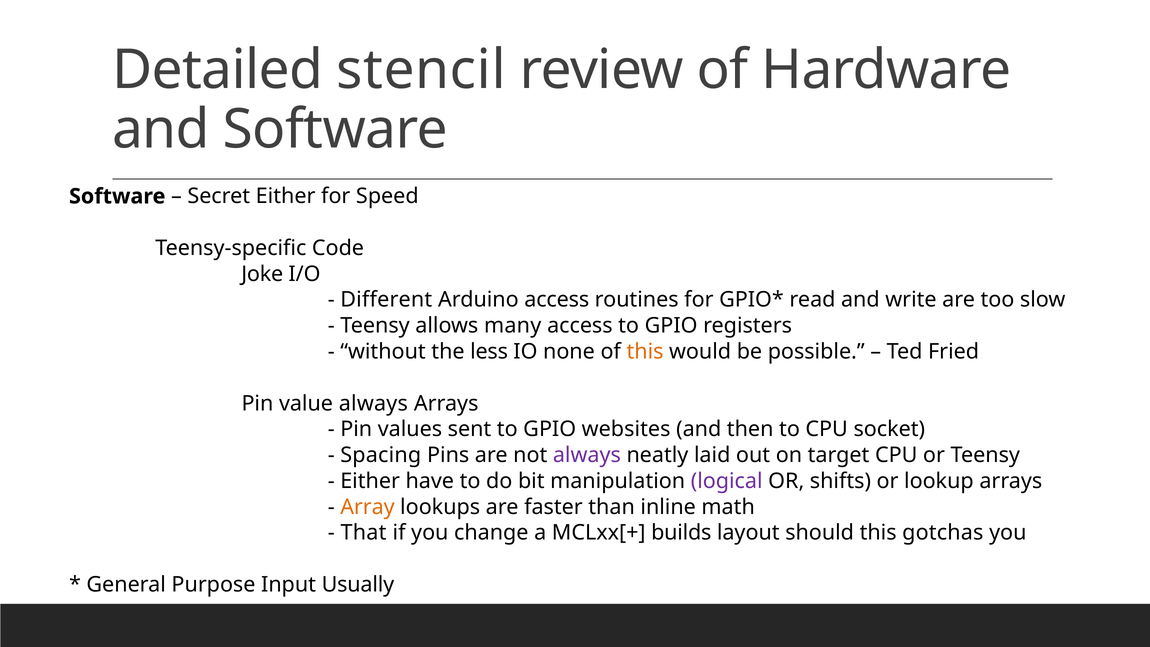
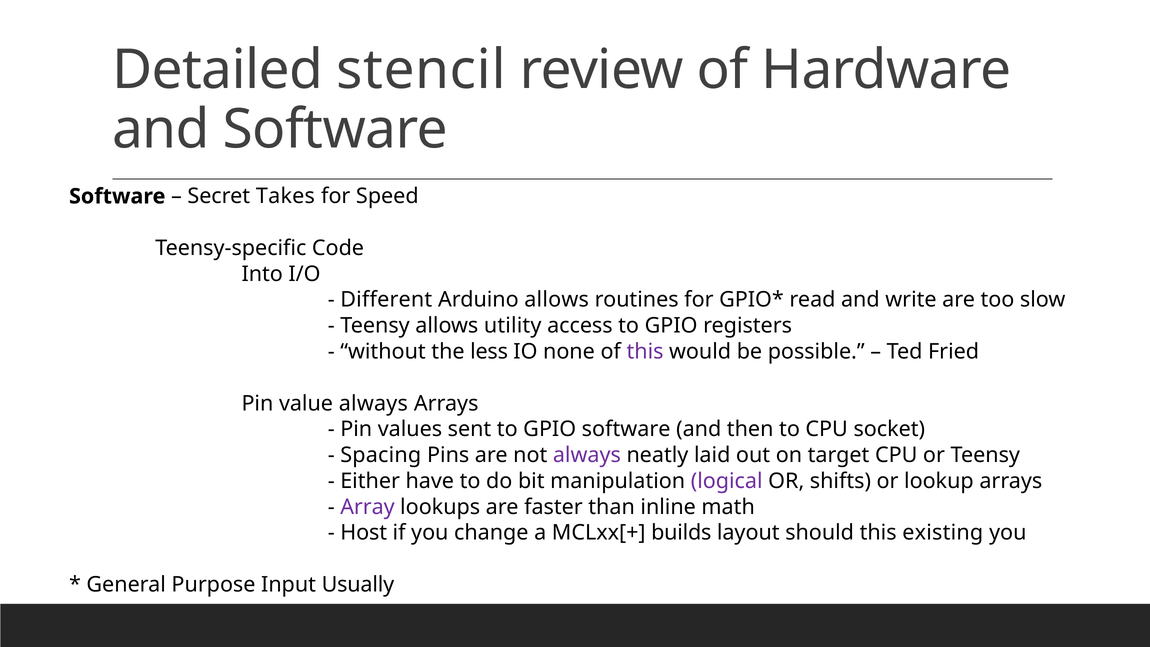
Secret Either: Either -> Takes
Joke: Joke -> Into
Arduino access: access -> allows
many: many -> utility
this at (645, 352) colour: orange -> purple
GPIO websites: websites -> software
Array colour: orange -> purple
That: That -> Host
gotchas: gotchas -> existing
